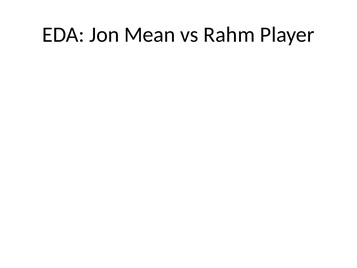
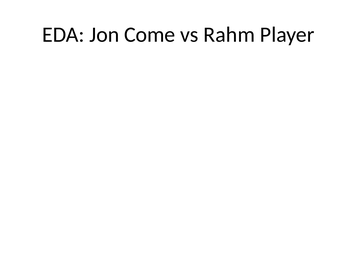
Mean: Mean -> Come
